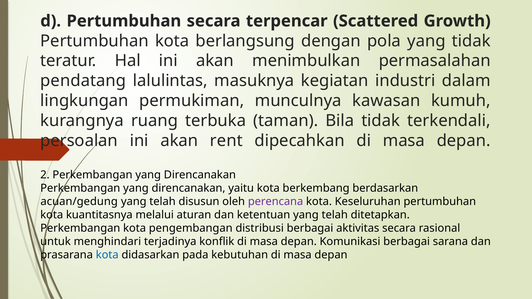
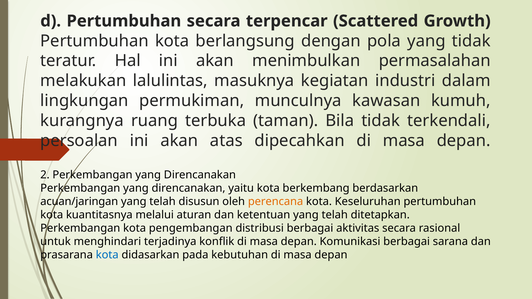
pendatang: pendatang -> melakukan
rent: rent -> atas
acuan/gedung: acuan/gedung -> acuan/jaringan
perencana colour: purple -> orange
